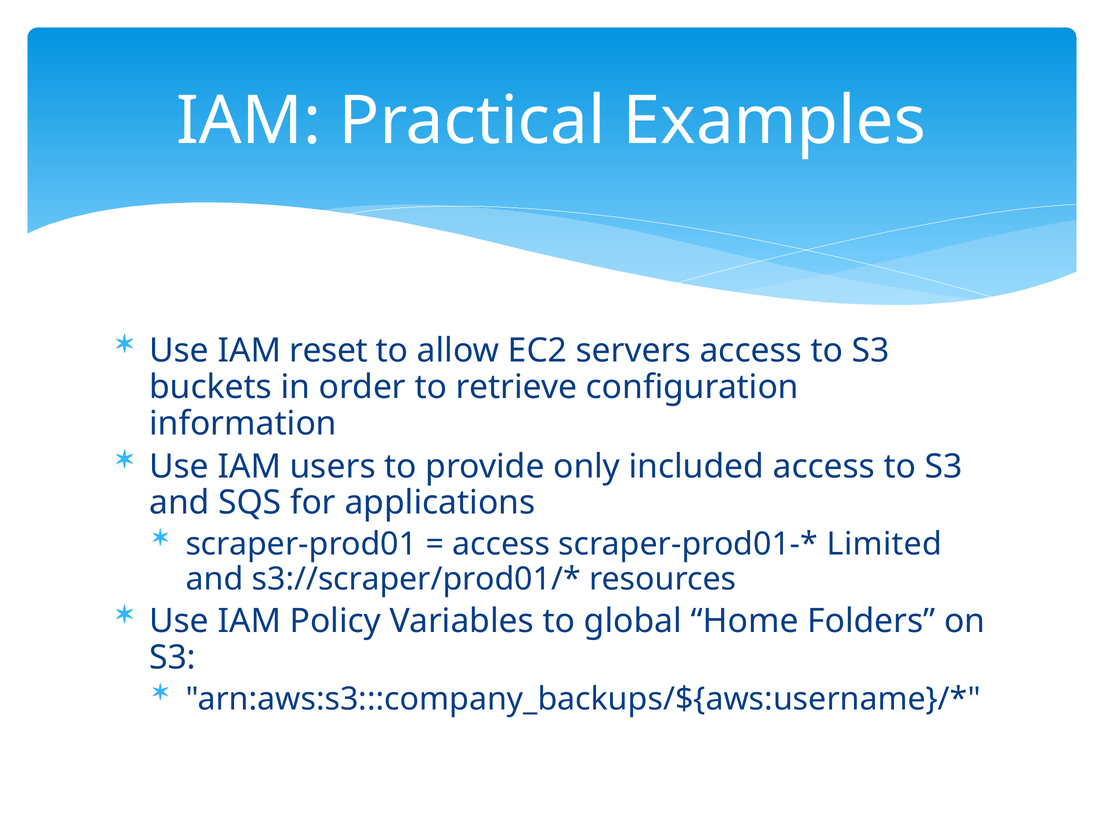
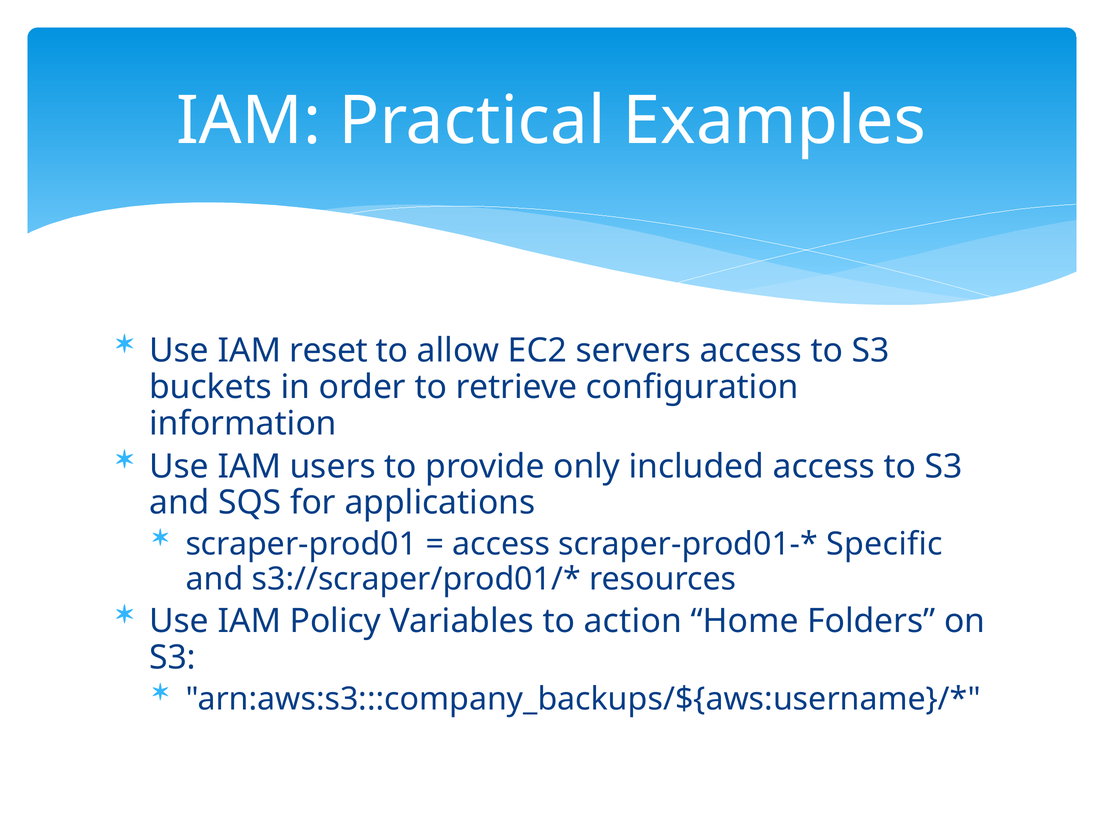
Limited: Limited -> Specific
global: global -> action
